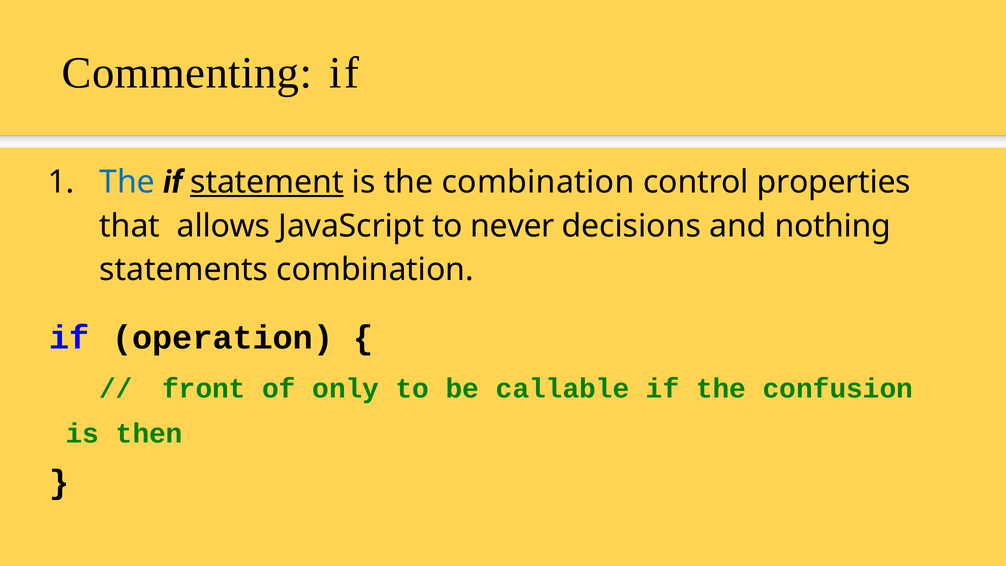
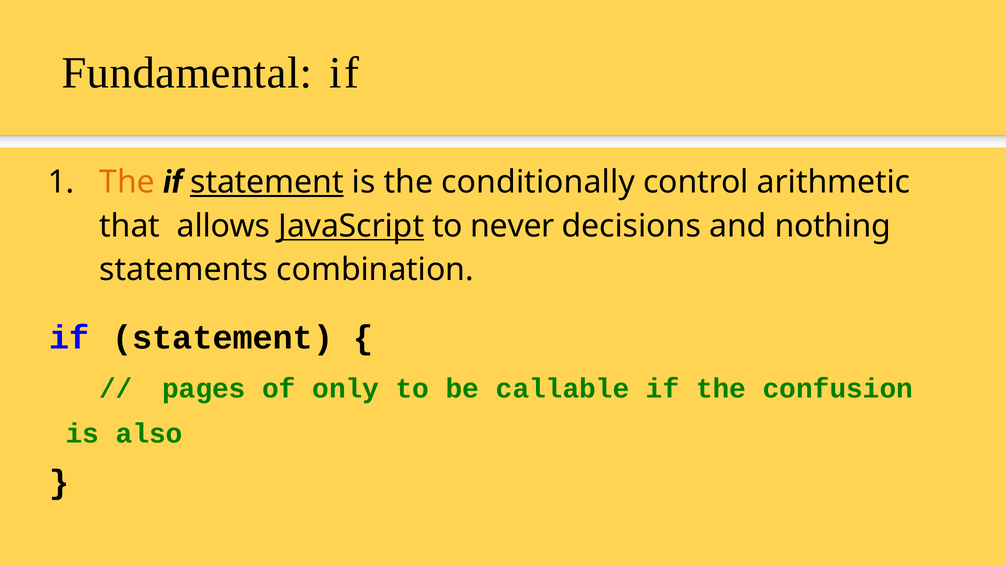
Commenting: Commenting -> Fundamental
The at (127, 182) colour: blue -> orange
the combination: combination -> conditionally
properties: properties -> arithmetic
JavaScript underline: none -> present
operation at (223, 338): operation -> statement
front: front -> pages
then: then -> also
